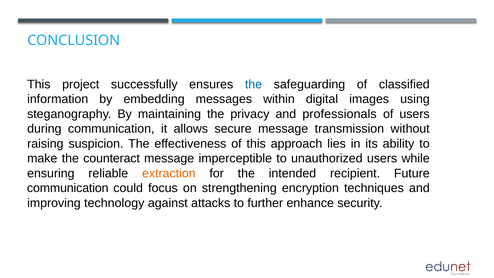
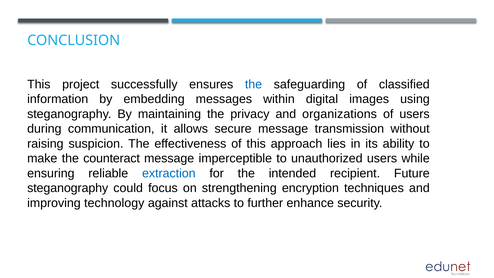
professionals: professionals -> organizations
extraction colour: orange -> blue
communication at (68, 188): communication -> steganography
